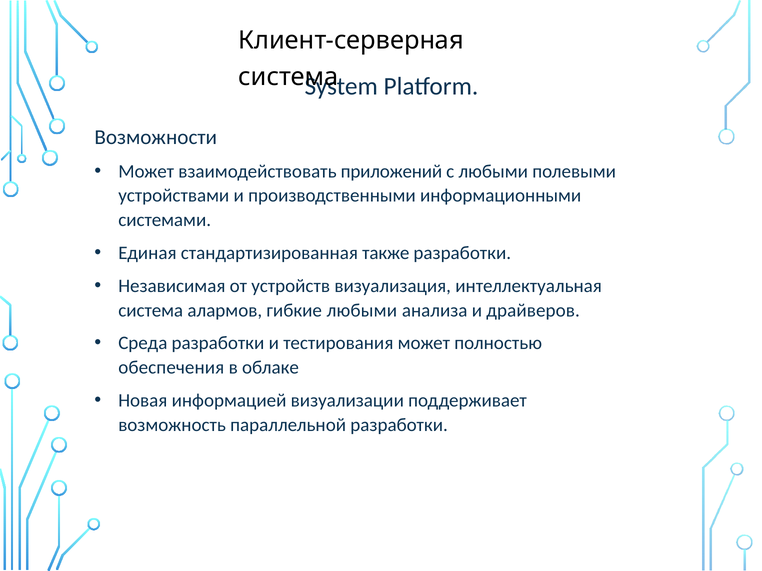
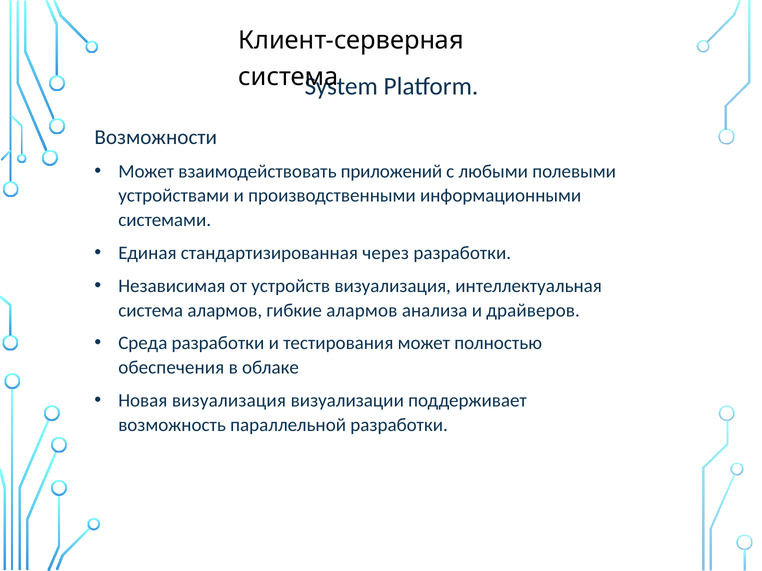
также: также -> через
гибкие любыми: любыми -> алармов
Новая информацией: информацией -> визуализация
